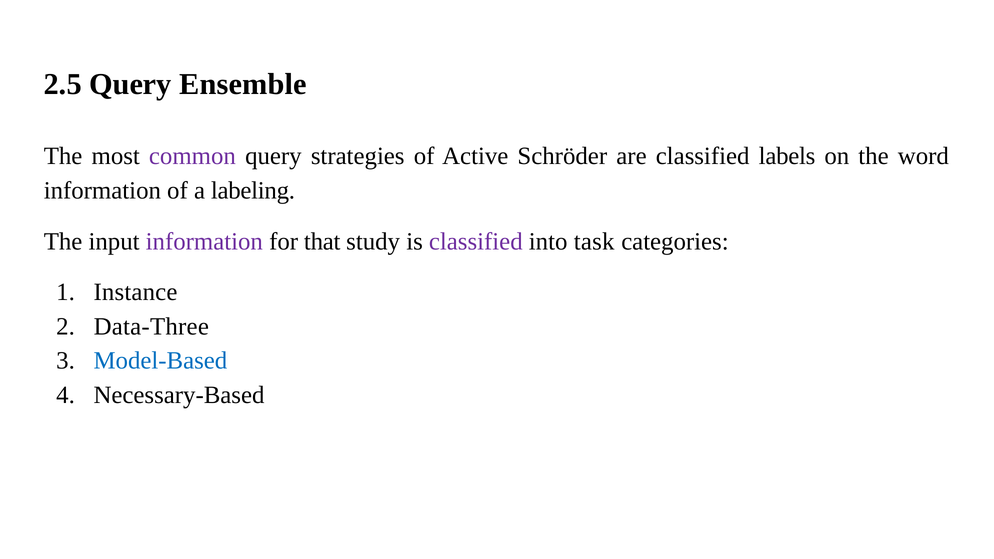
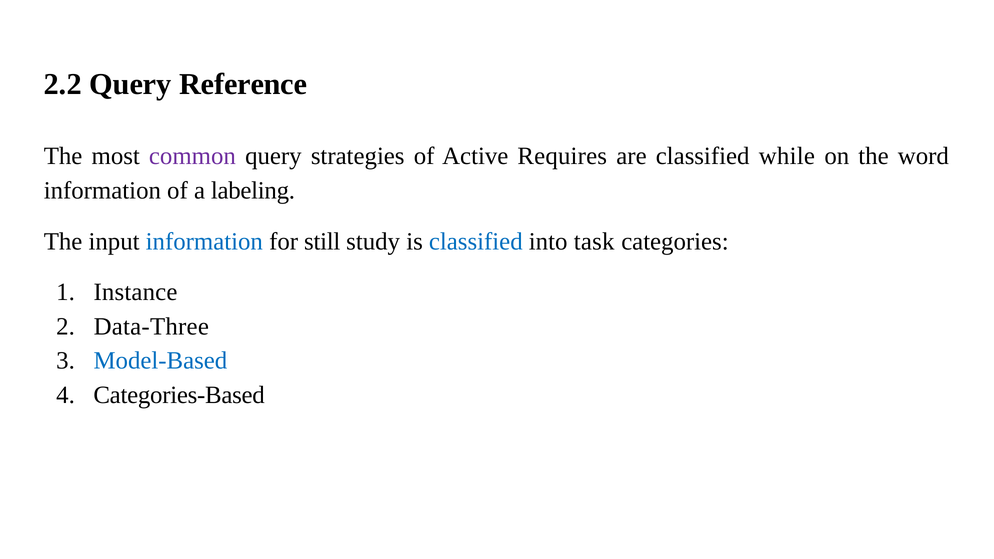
2.5: 2.5 -> 2.2
Ensemble: Ensemble -> Reference
Schröder: Schröder -> Requires
labels: labels -> while
information at (204, 241) colour: purple -> blue
that: that -> still
classified at (476, 241) colour: purple -> blue
Necessary-Based: Necessary-Based -> Categories-Based
